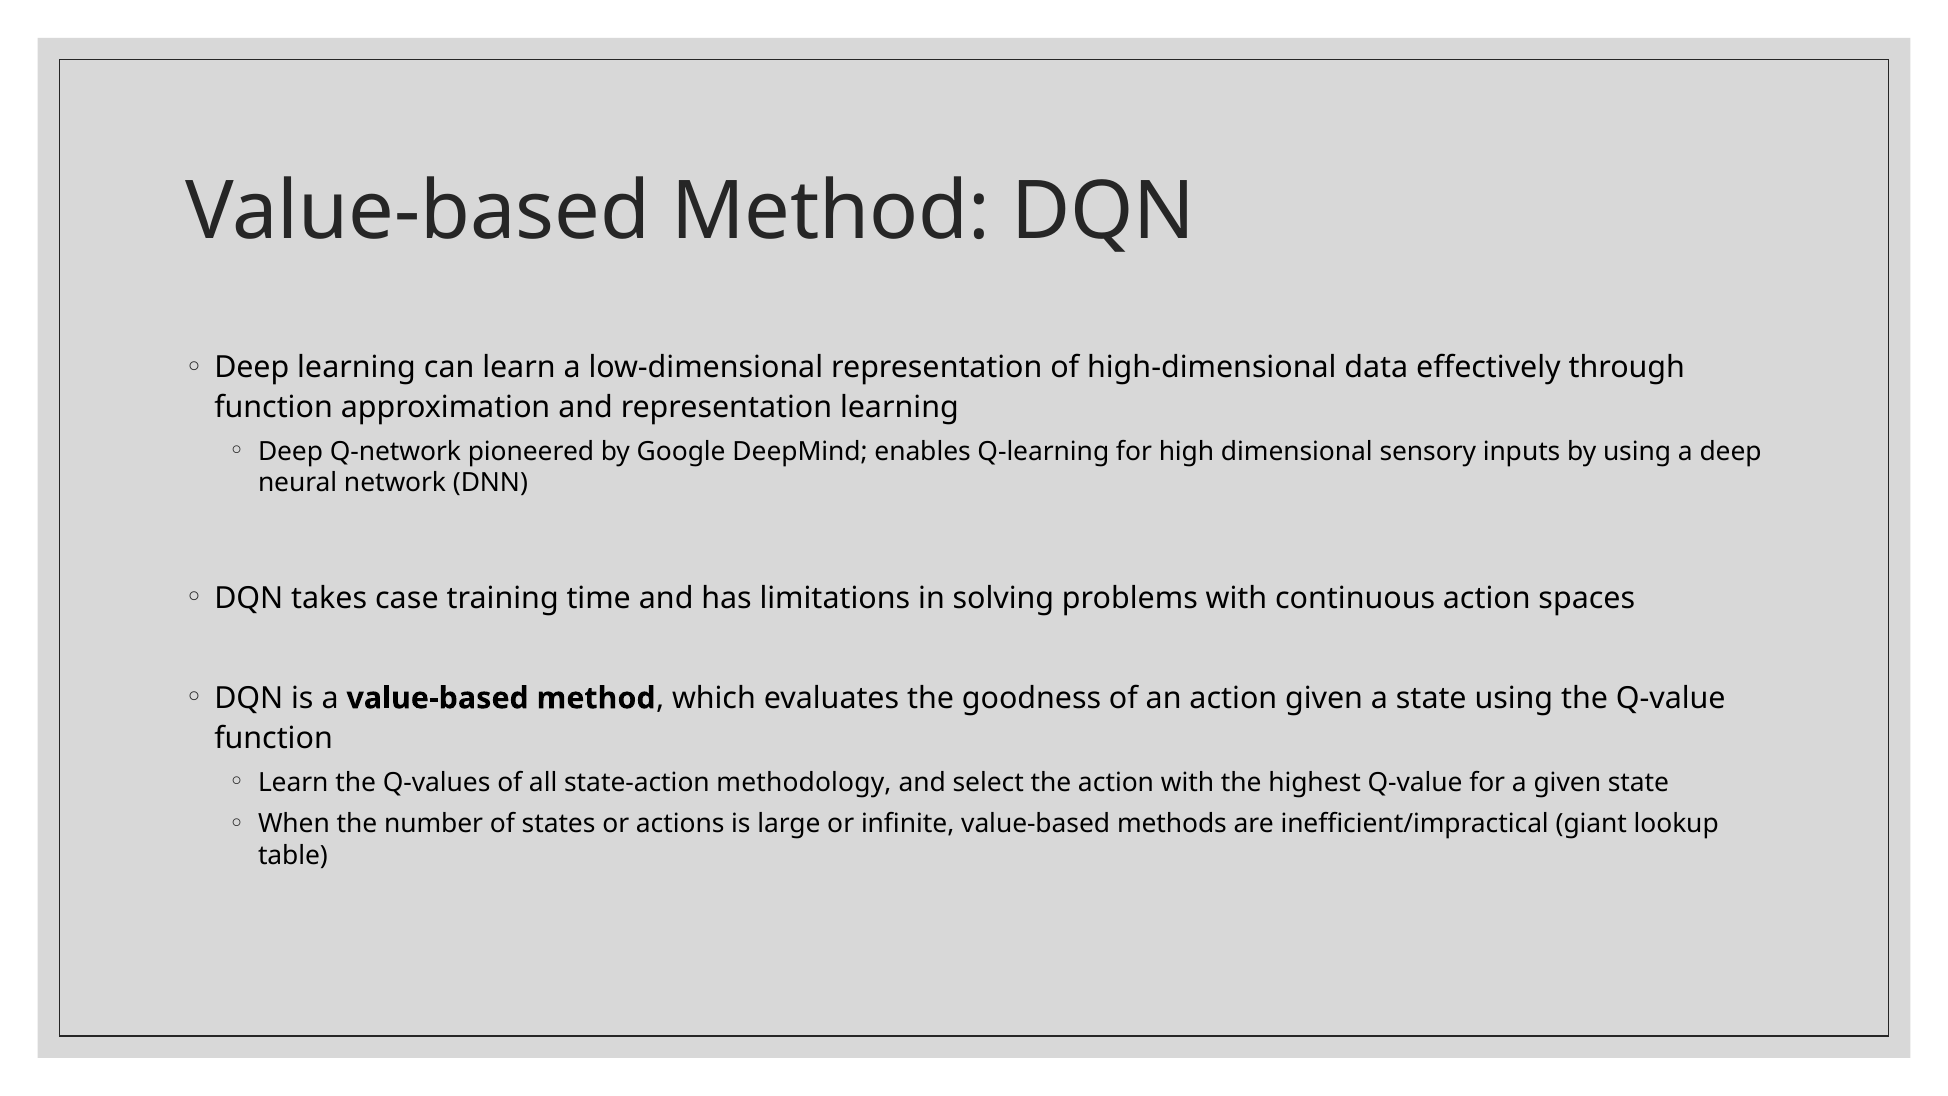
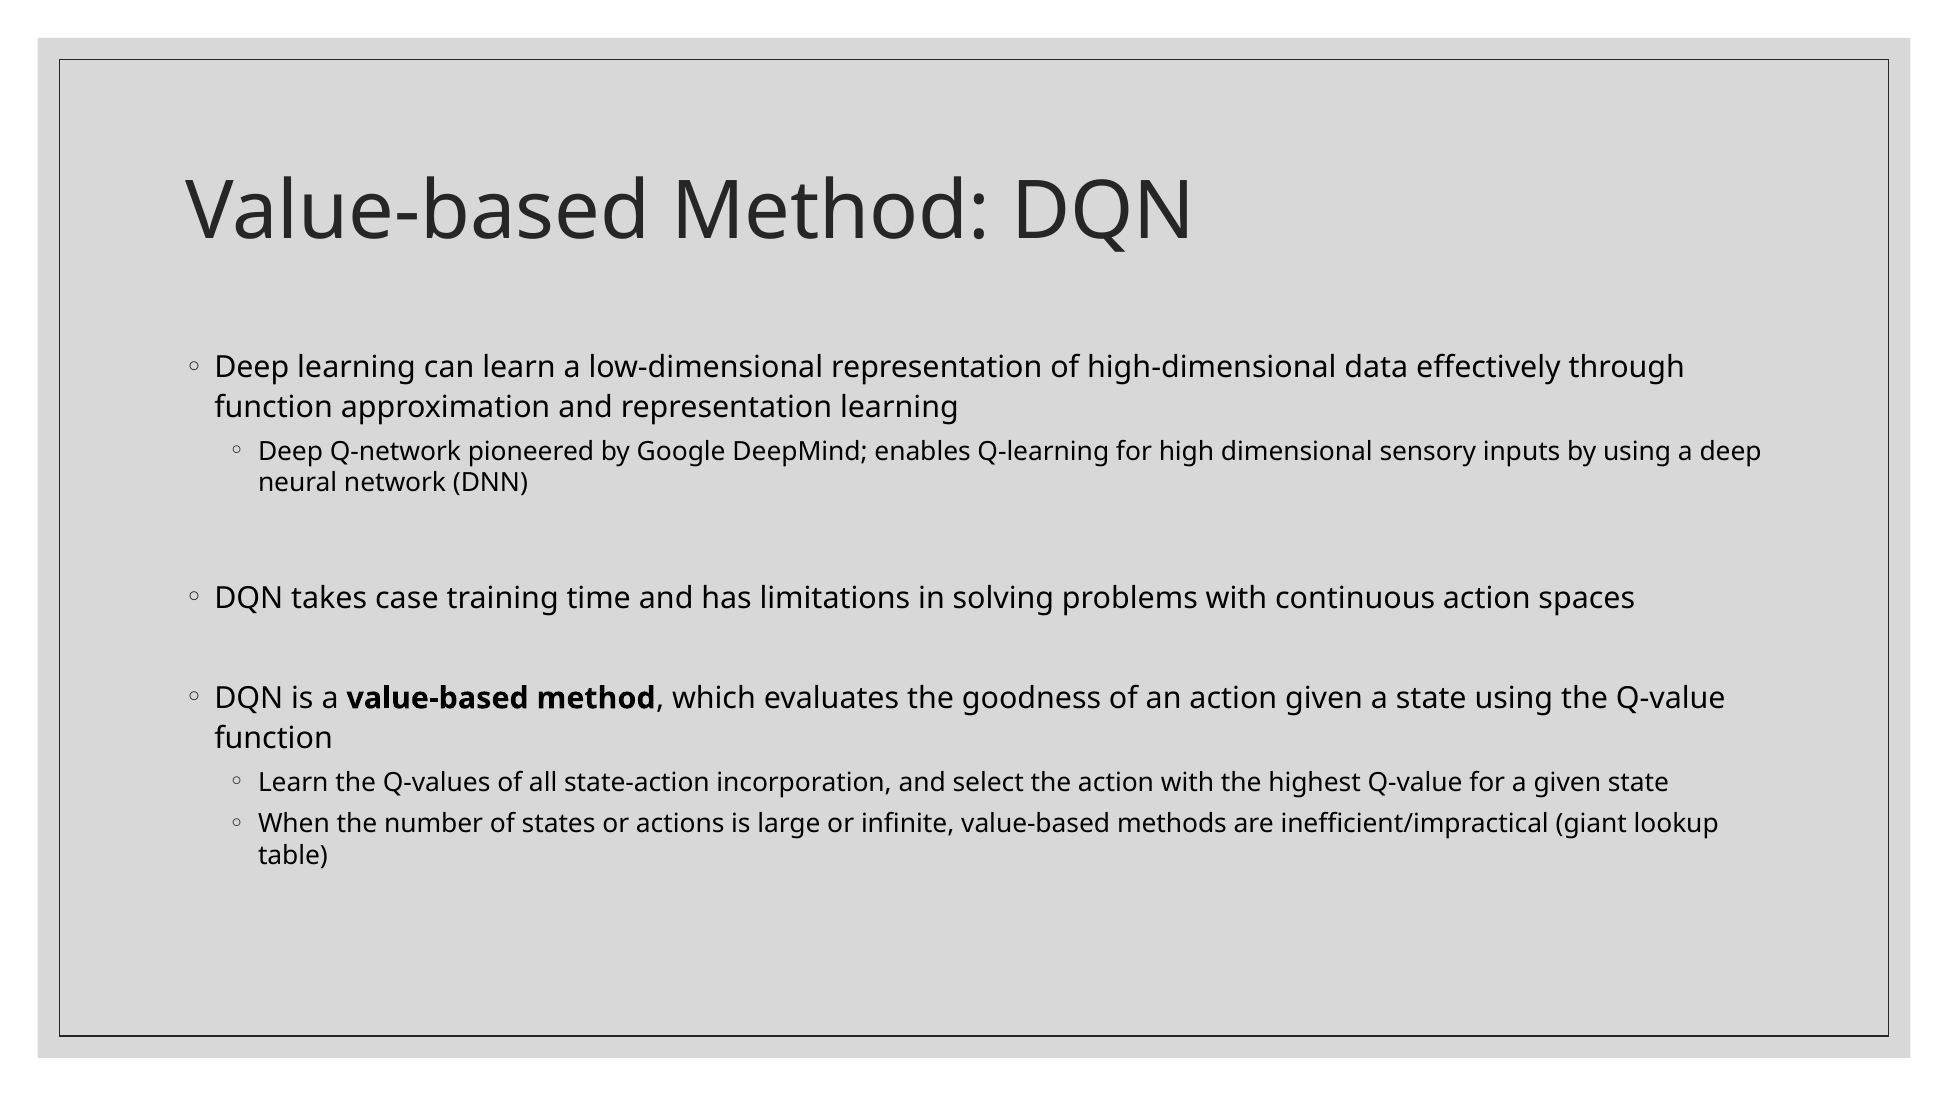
methodology: methodology -> incorporation
